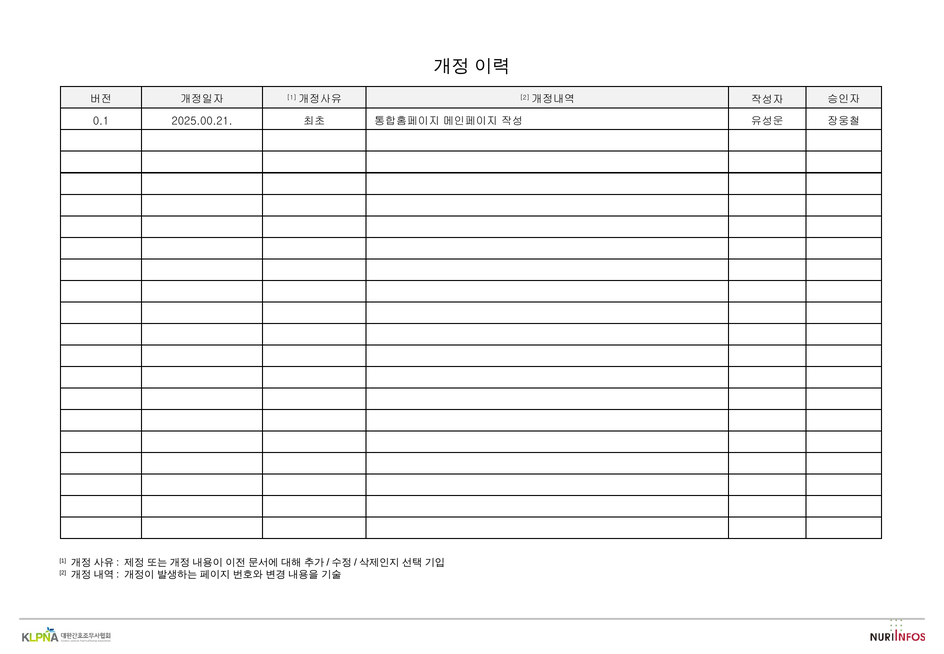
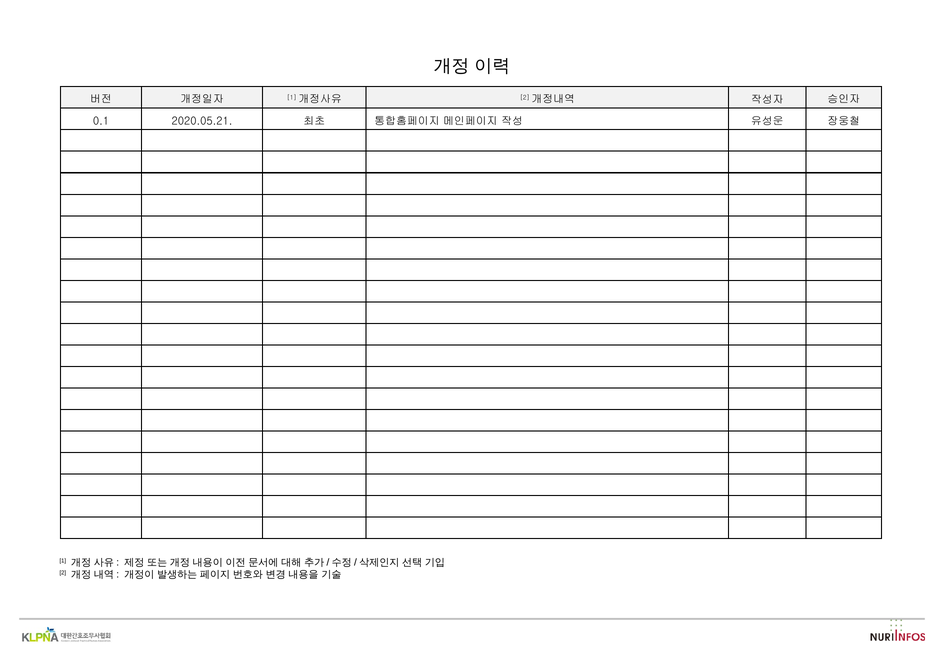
2025.00.21: 2025.00.21 -> 2020.05.21
